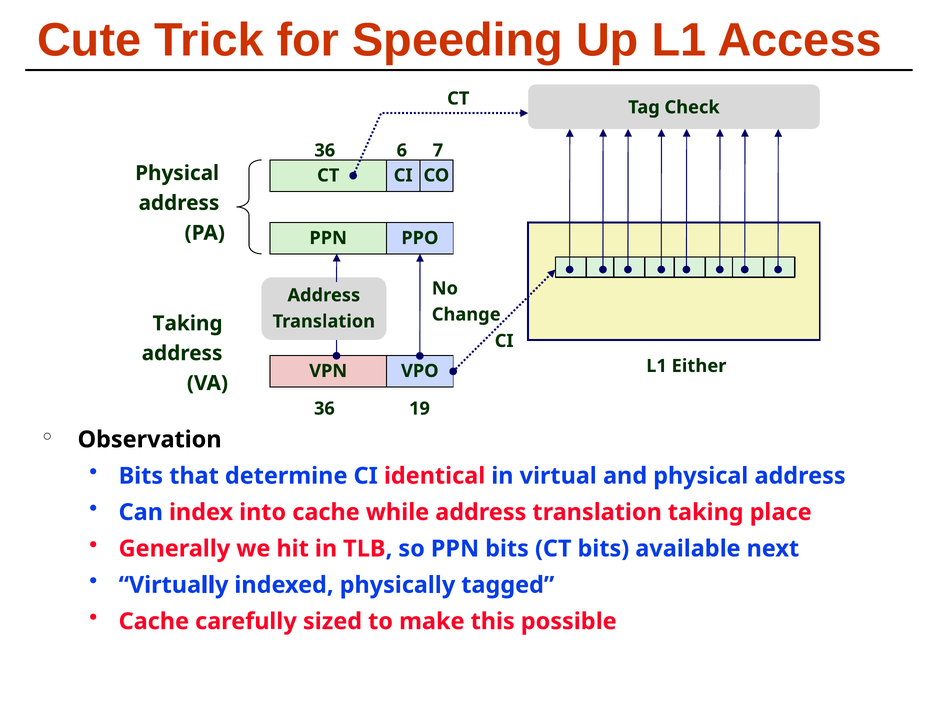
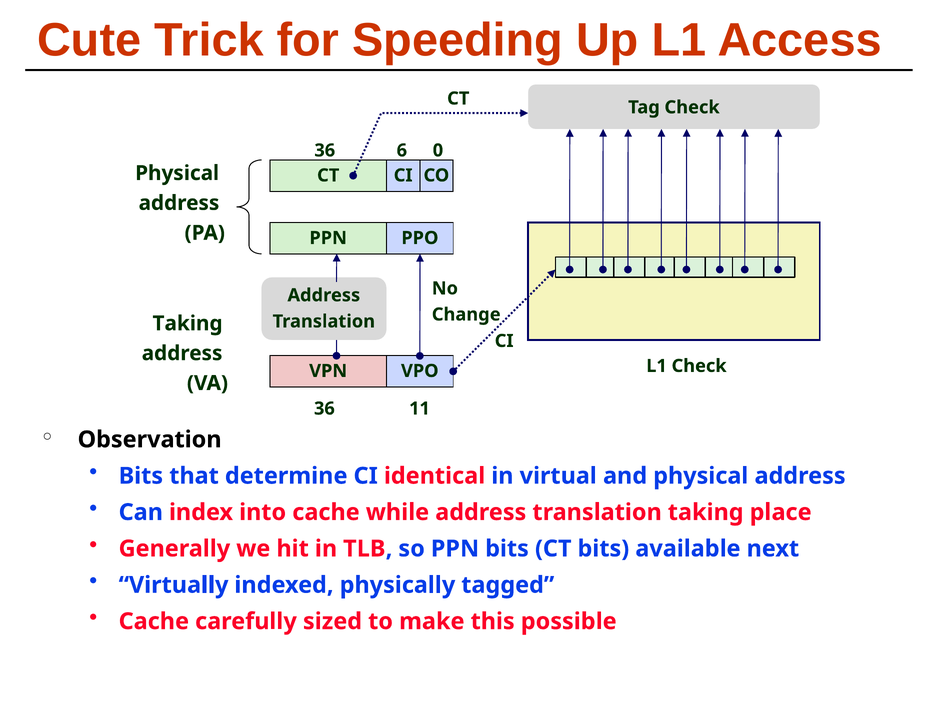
7: 7 -> 0
L1 Either: Either -> Check
19: 19 -> 11
